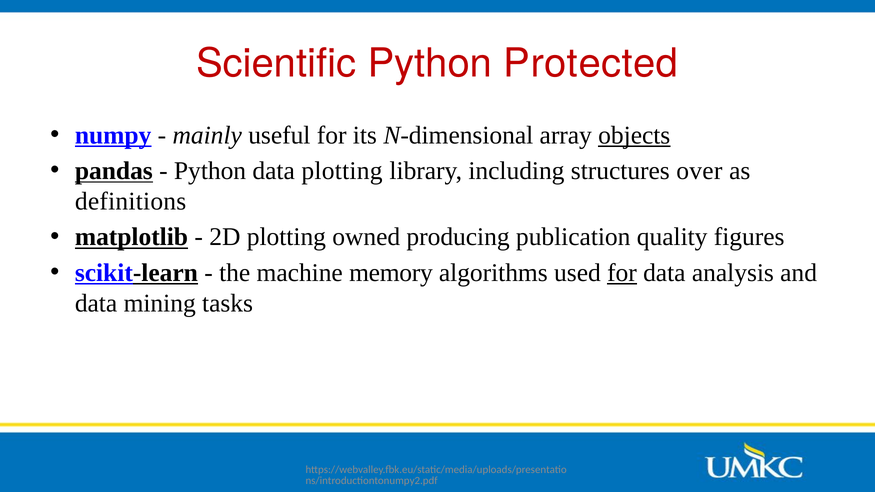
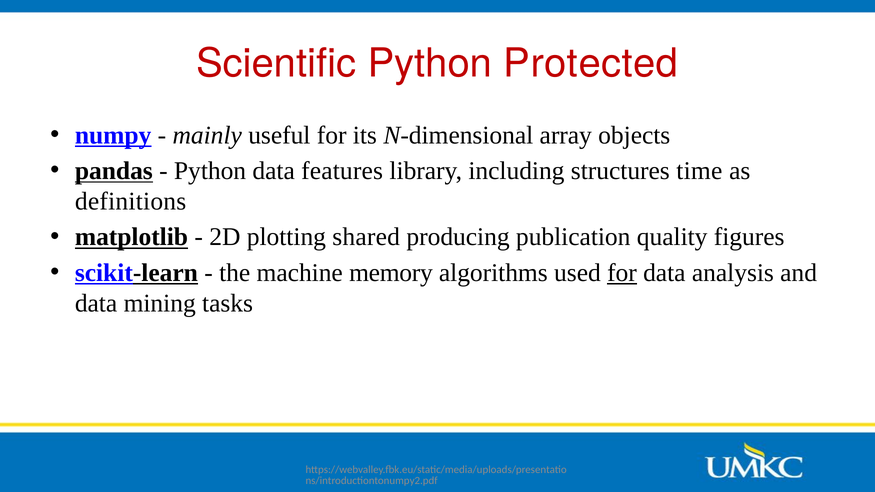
objects underline: present -> none
data plotting: plotting -> features
over: over -> time
owned: owned -> shared
